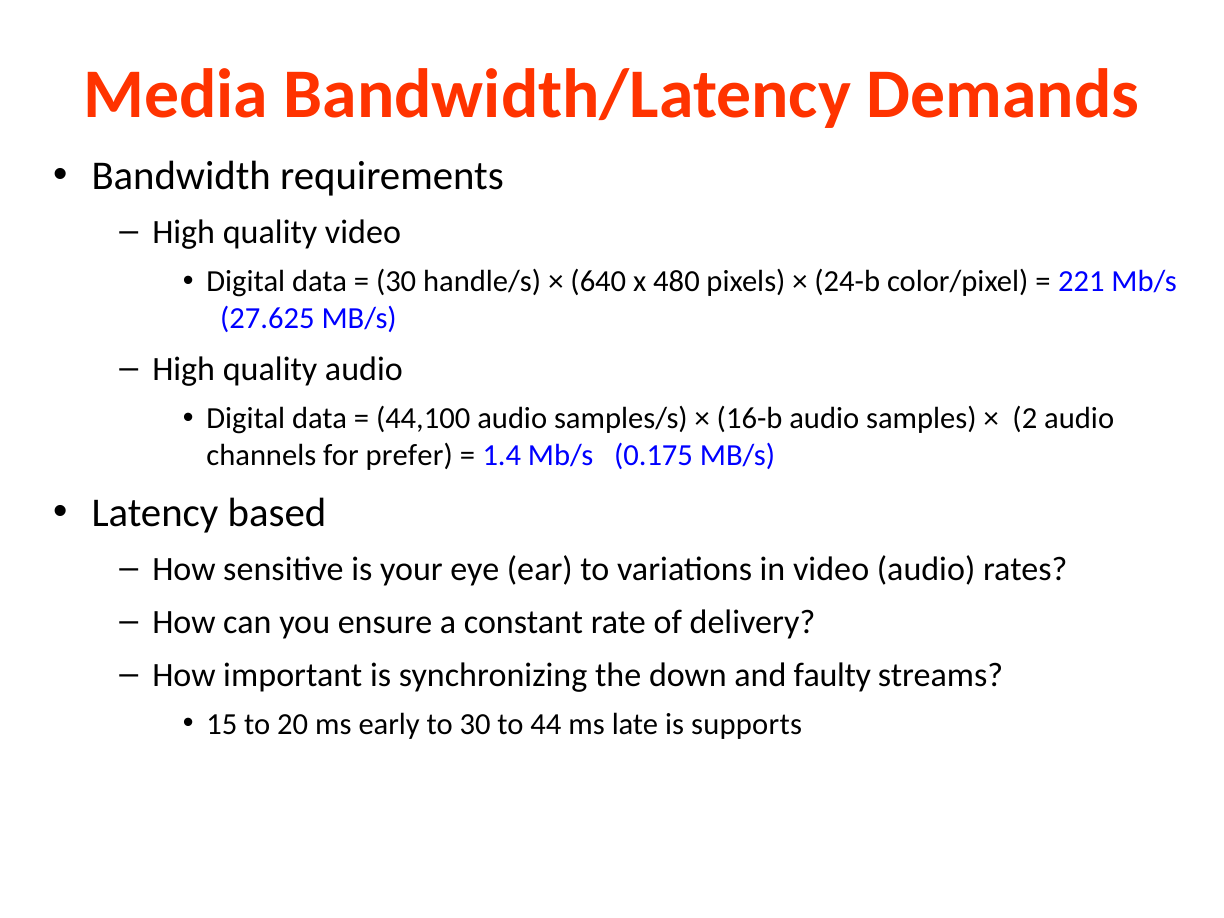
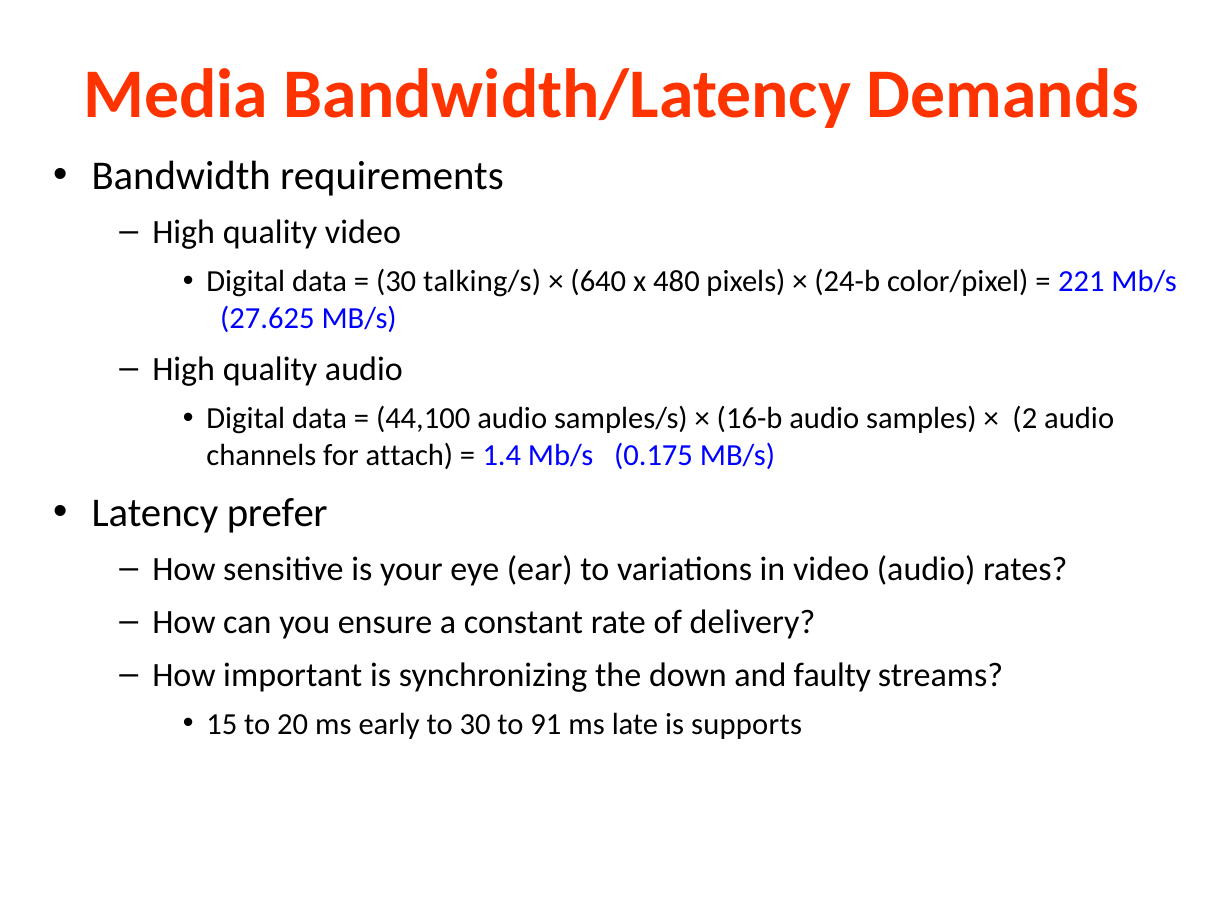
handle/s: handle/s -> talking/s
prefer: prefer -> attach
based: based -> prefer
44: 44 -> 91
